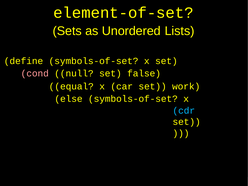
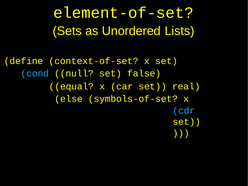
define symbols-of-set: symbols-of-set -> context-of-set
cond colour: pink -> light blue
work: work -> real
